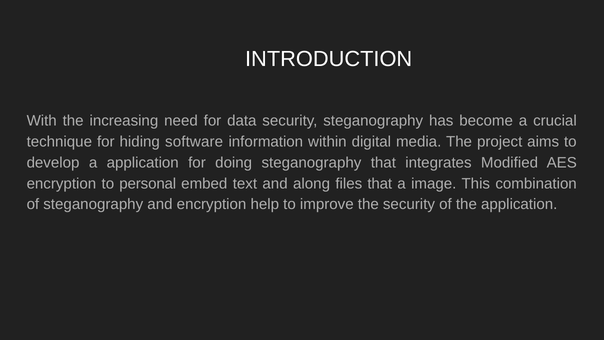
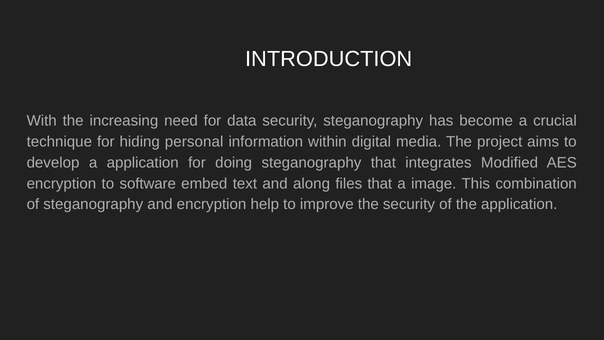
software: software -> personal
personal: personal -> software
